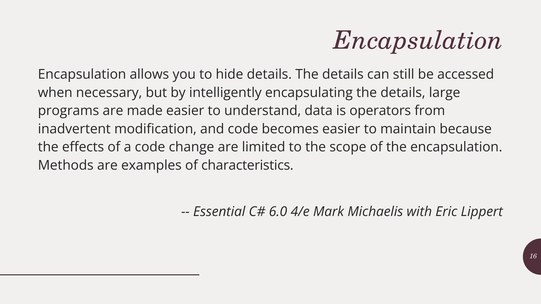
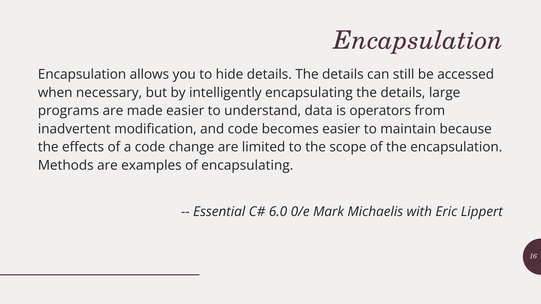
of characteristics: characteristics -> encapsulating
4/e: 4/e -> 0/e
